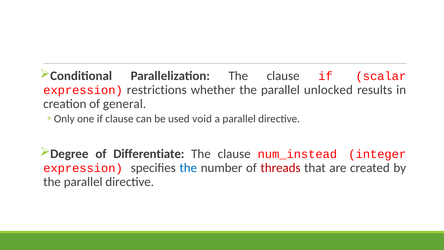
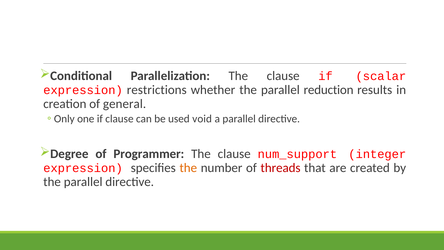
unlocked: unlocked -> reduction
Differentiate: Differentiate -> Programmer
num_instead: num_instead -> num_support
the at (188, 168) colour: blue -> orange
